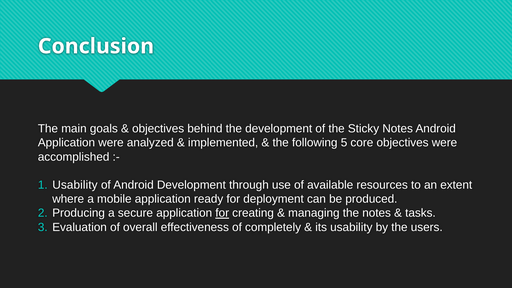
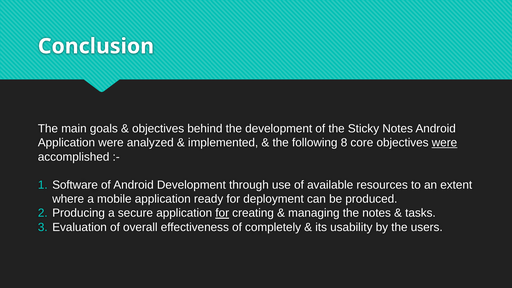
5: 5 -> 8
were at (444, 143) underline: none -> present
Usability at (75, 185): Usability -> Software
